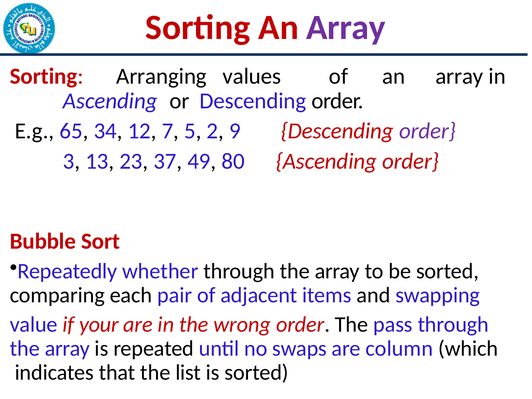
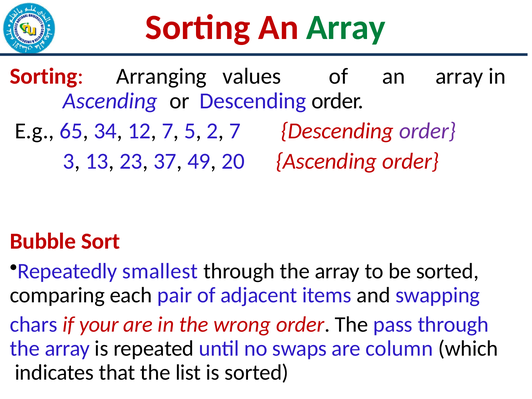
Array at (346, 27) colour: purple -> green
2 9: 9 -> 7
80: 80 -> 20
whether: whether -> smallest
value: value -> chars
